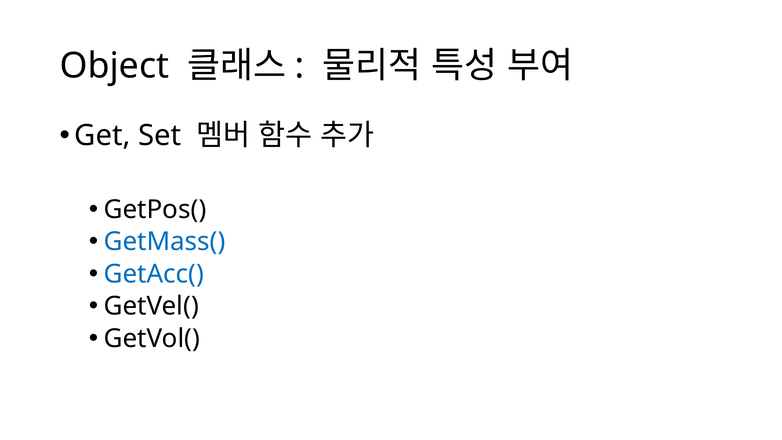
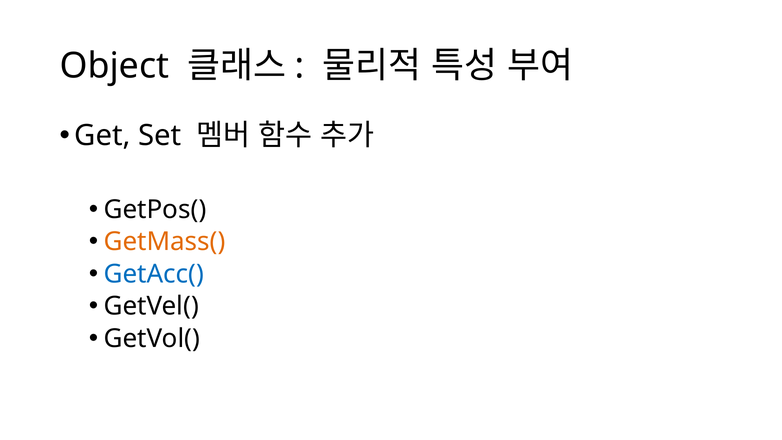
GetMass( colour: blue -> orange
